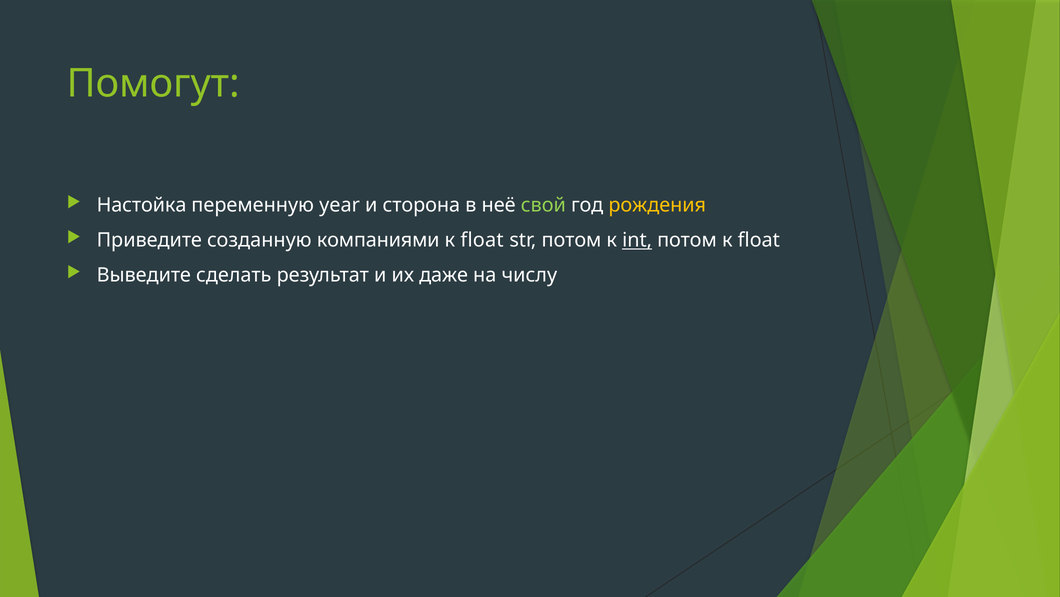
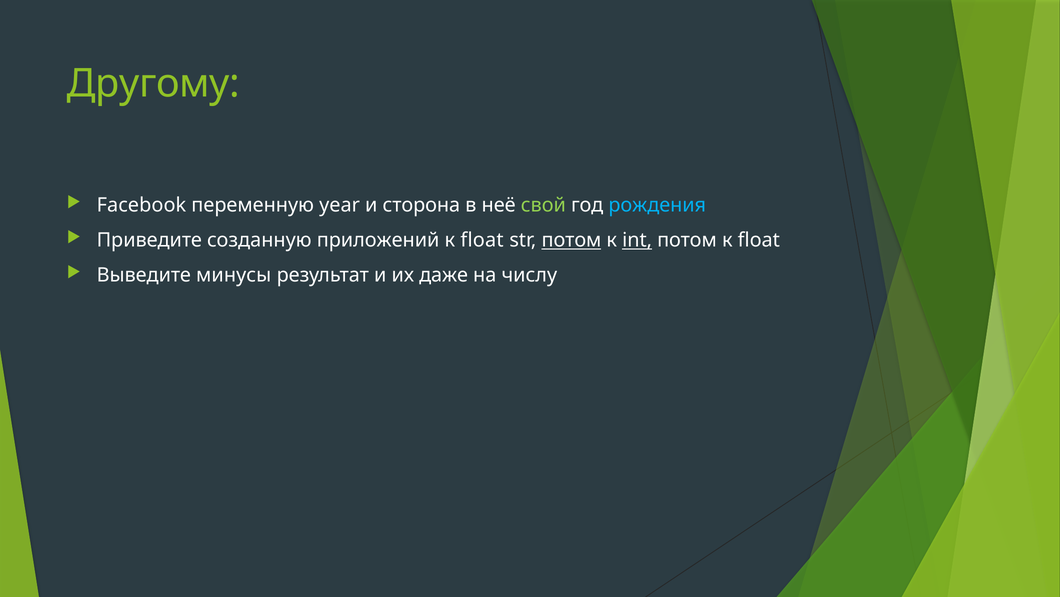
Помогут: Помогут -> Другому
Настойка: Настойка -> Facebook
рождения colour: yellow -> light blue
компаниями: компаниями -> приложений
потом at (571, 240) underline: none -> present
сделать: сделать -> минусы
